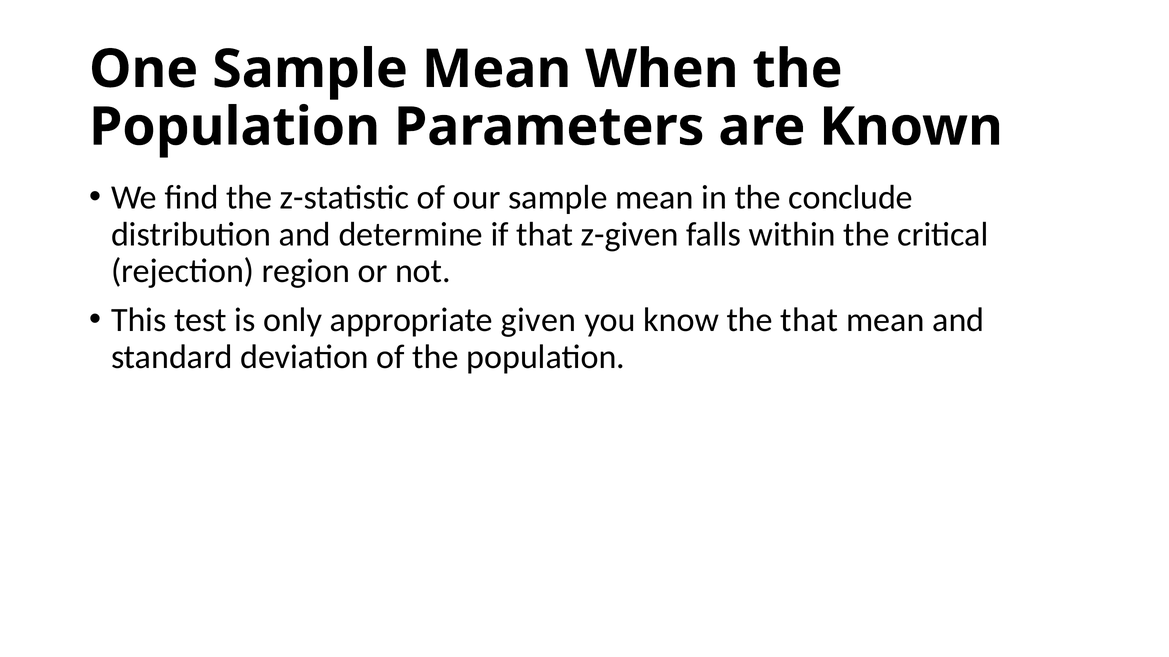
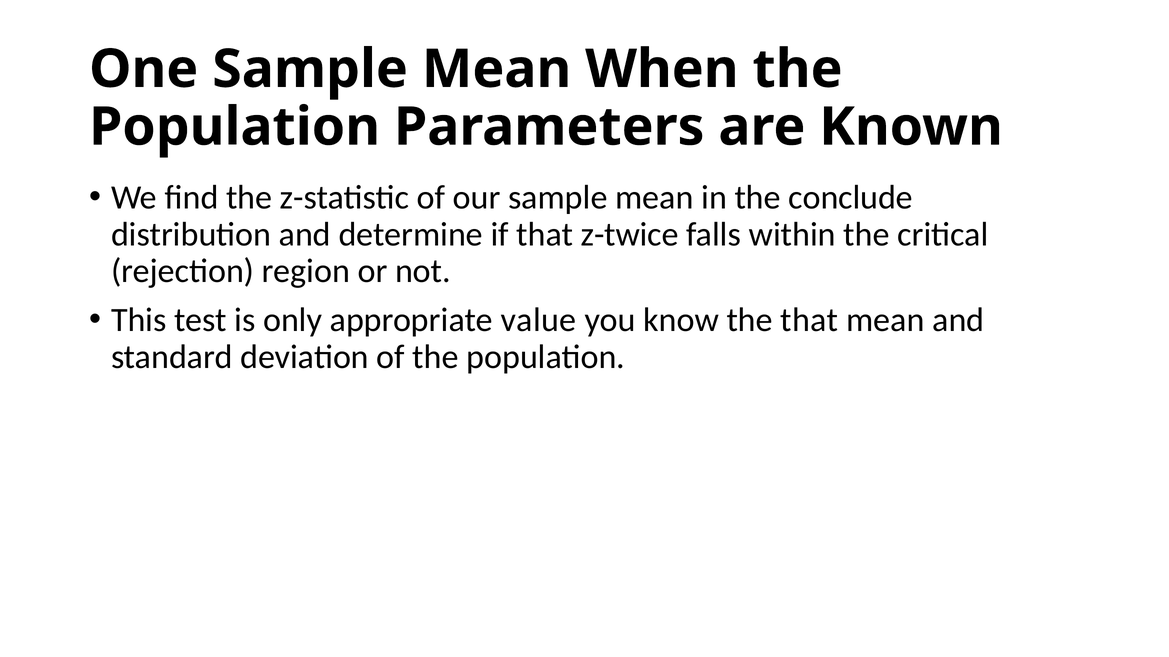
z-given: z-given -> z-twice
given: given -> value
